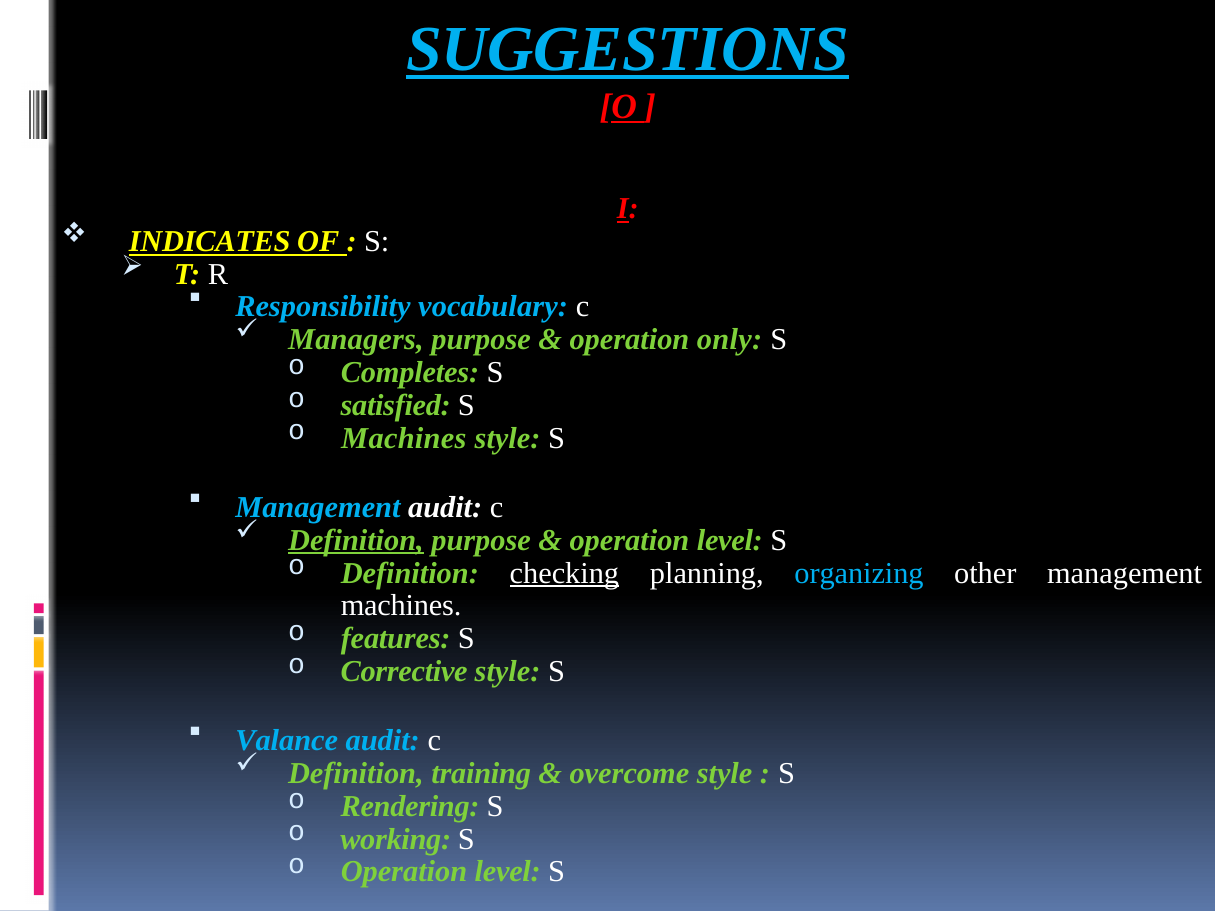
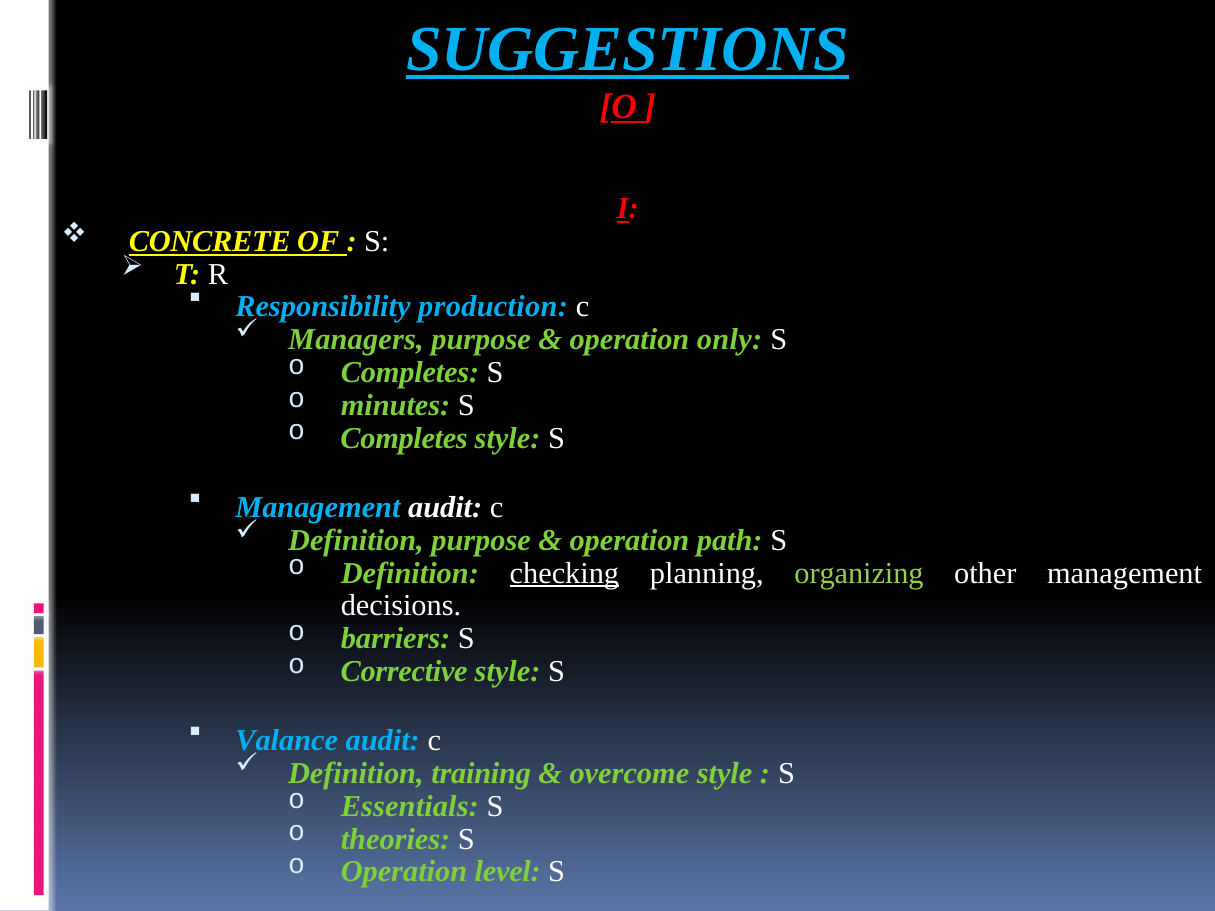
INDICATES: INDICATES -> CONCRETE
vocabulary: vocabulary -> production
satisfied: satisfied -> minutes
Machines at (404, 438): Machines -> Completes
Definition at (356, 540) underline: present -> none
level at (730, 540): level -> path
organizing colour: light blue -> light green
machines at (401, 606): machines -> decisions
features: features -> barriers
Rendering: Rendering -> Essentials
working: working -> theories
